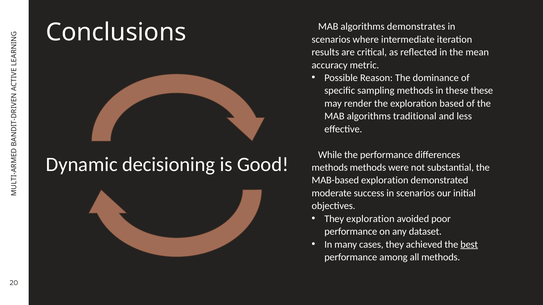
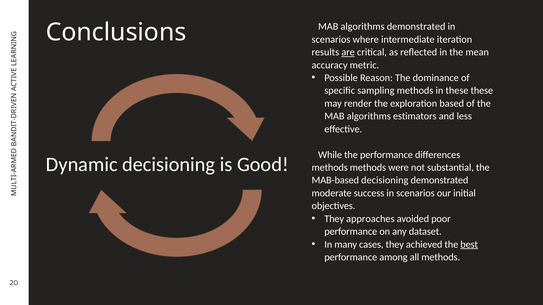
algorithms demonstrates: demonstrates -> demonstrated
are underline: none -> present
traditional: traditional -> estimators
MAB-based exploration: exploration -> decisioning
They exploration: exploration -> approaches
